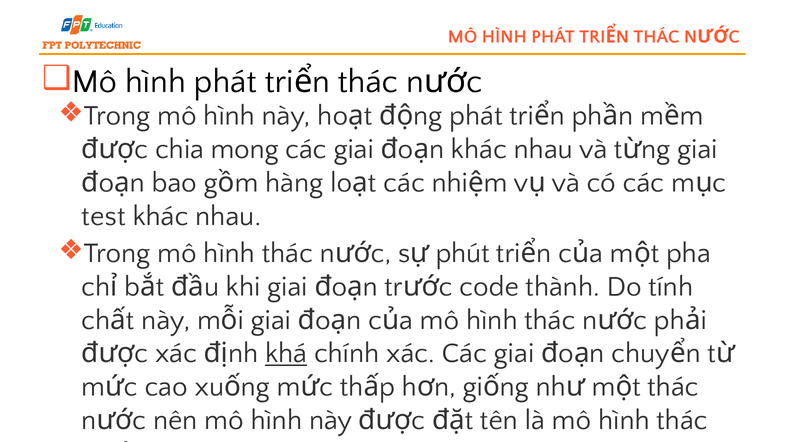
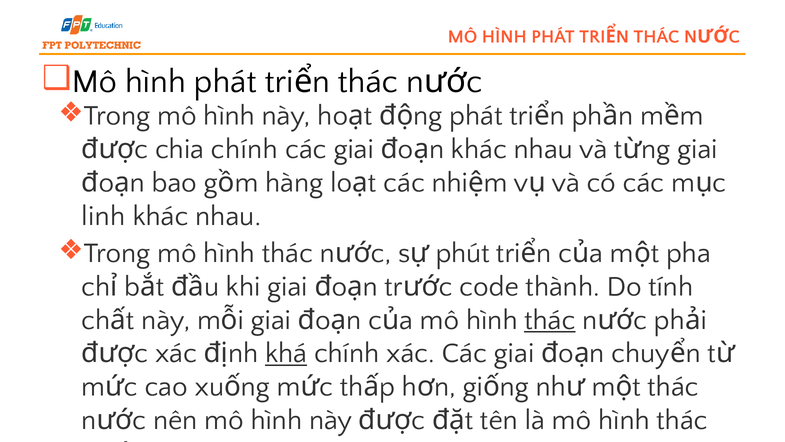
chia mong: mong -> chính
test: test -> linh
thác at (550, 320) underline: none -> present
